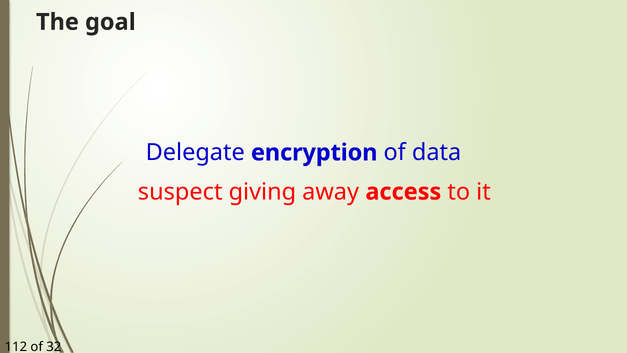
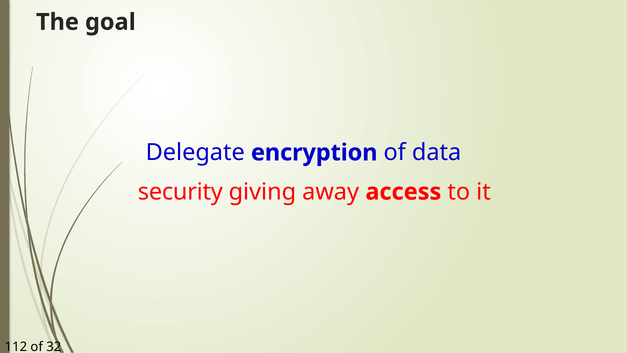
suspect: suspect -> security
